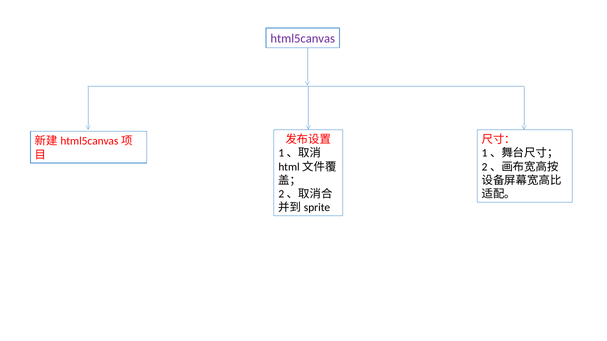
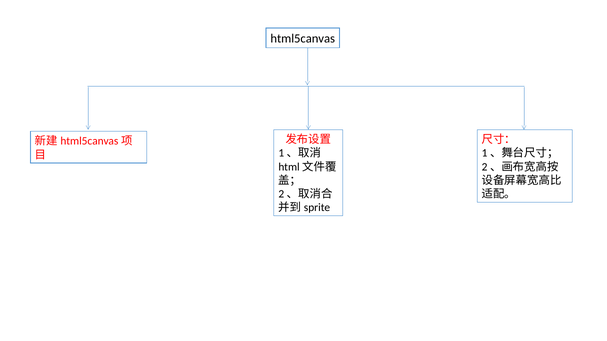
html5canvas colour: purple -> black
